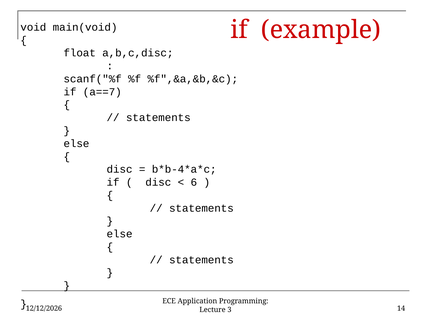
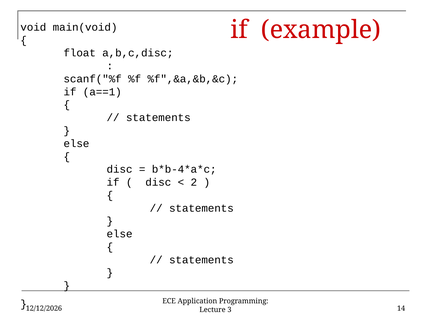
a==7: a==7 -> a==1
6: 6 -> 2
